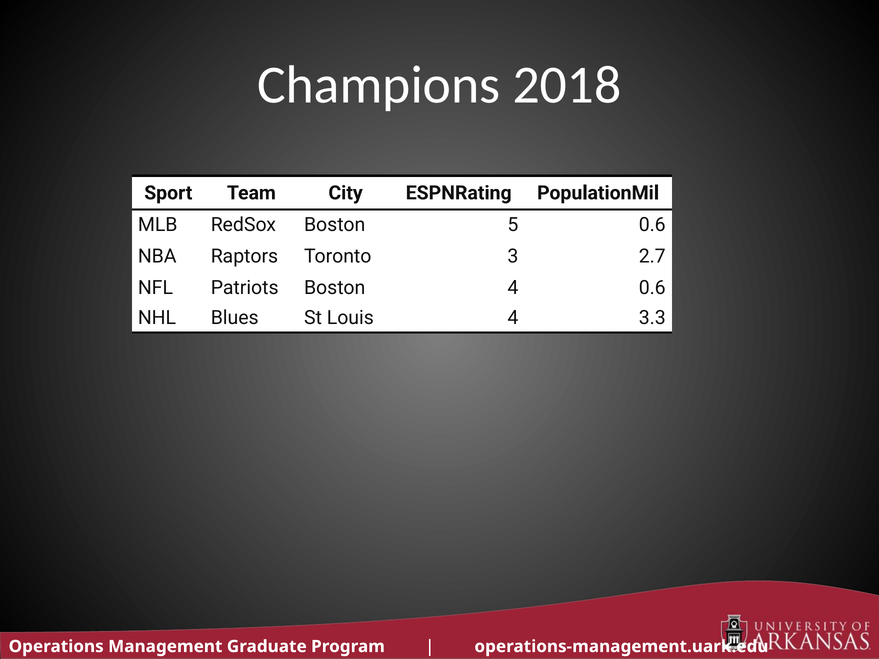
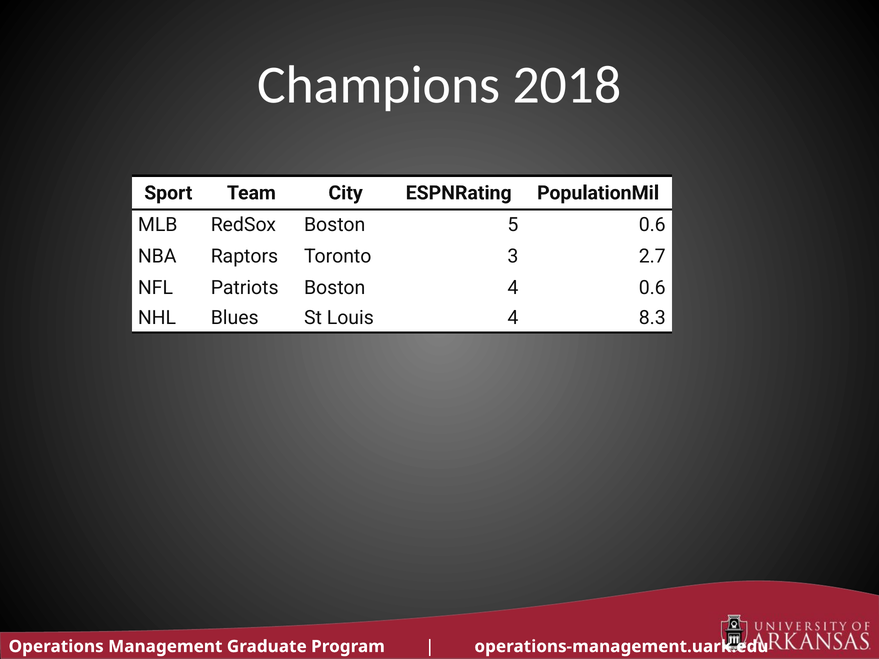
3.3: 3.3 -> 8.3
